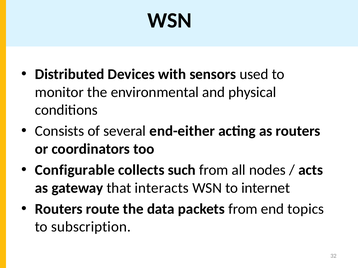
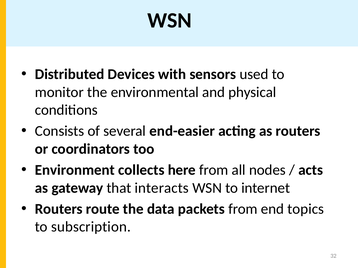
end-either: end-either -> end-easier
Configurable: Configurable -> Environment
such: such -> here
